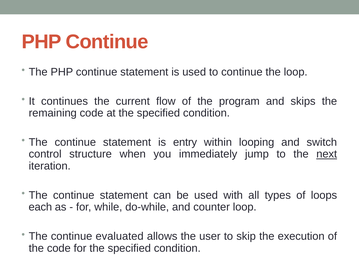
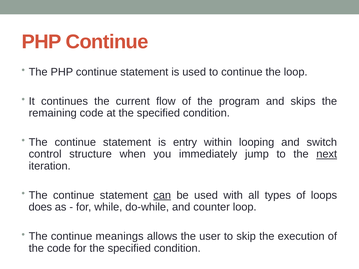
can underline: none -> present
each: each -> does
evaluated: evaluated -> meanings
